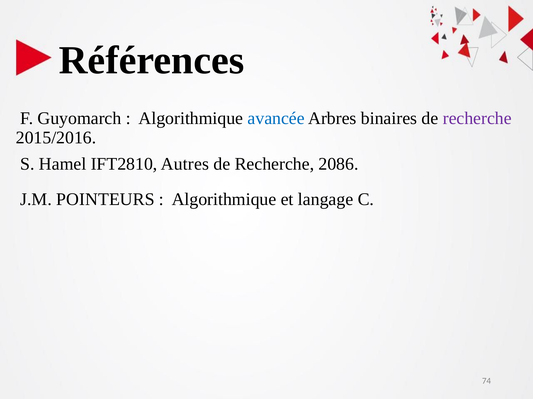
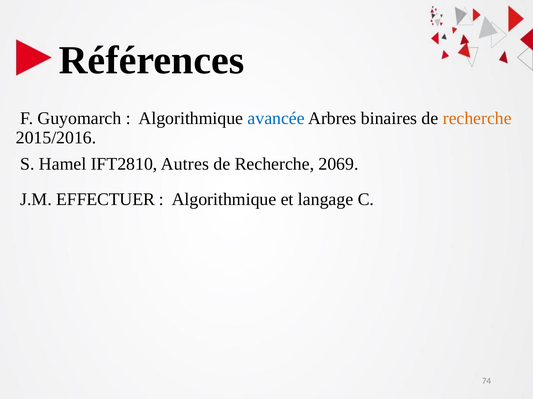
recherche at (477, 119) colour: purple -> orange
2086: 2086 -> 2069
POINTEURS: POINTEURS -> EFFECTUER
